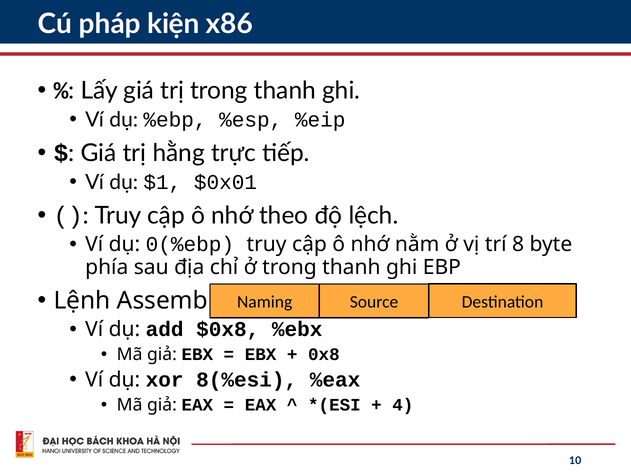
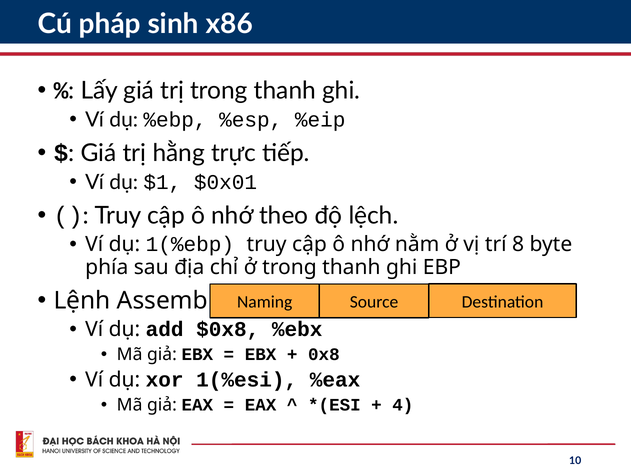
kiện: kiện -> sinh
0(%ebp: 0(%ebp -> 1(%ebp
8(%esi: 8(%esi -> 1(%esi
